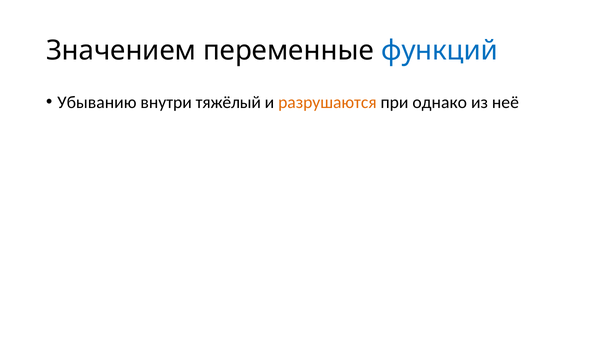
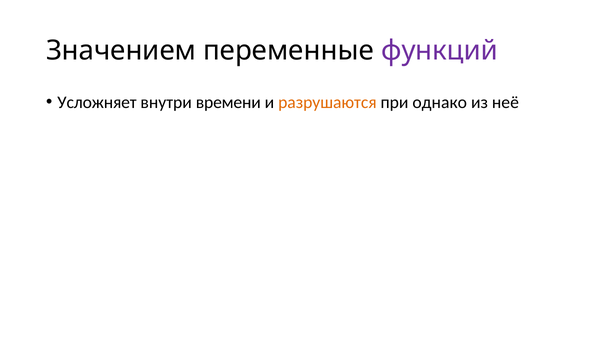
функций colour: blue -> purple
Убыванию: Убыванию -> Усложняет
тяжёлый: тяжёлый -> времени
